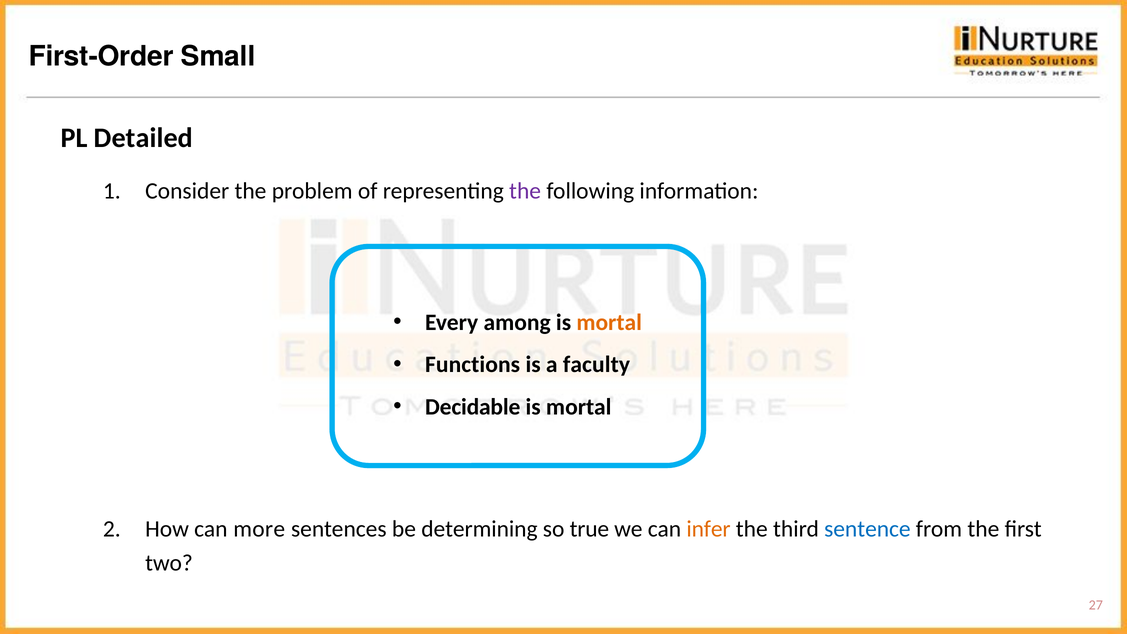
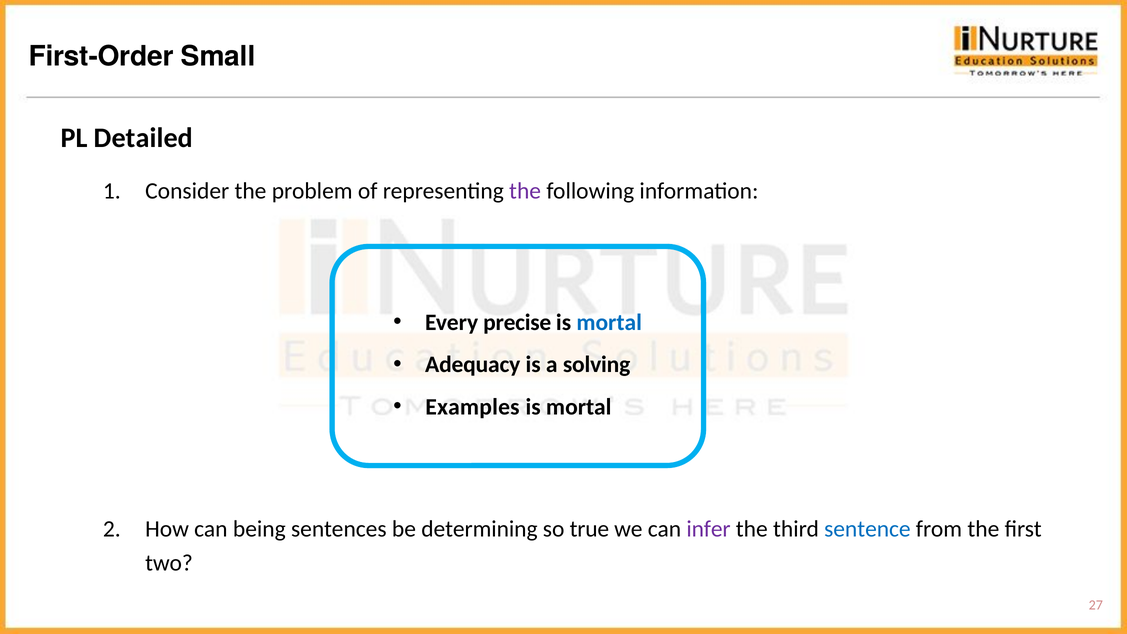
among: among -> precise
mortal at (609, 322) colour: orange -> blue
Functions: Functions -> Adequacy
faculty: faculty -> solving
Decidable: Decidable -> Examples
more: more -> being
infer colour: orange -> purple
